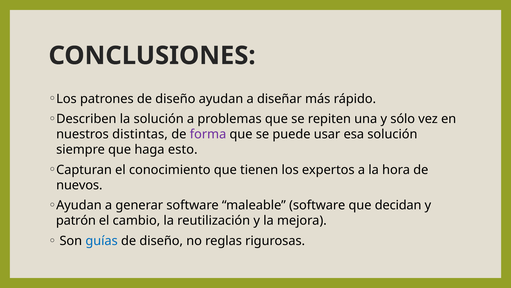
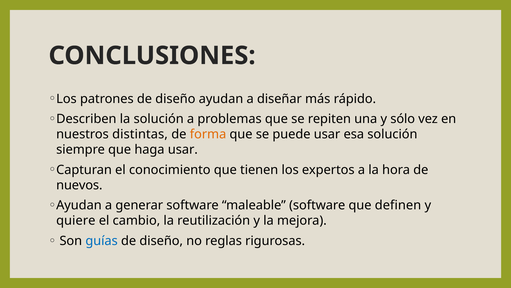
forma colour: purple -> orange
haga esto: esto -> usar
decidan: decidan -> definen
patrón: patrón -> quiere
